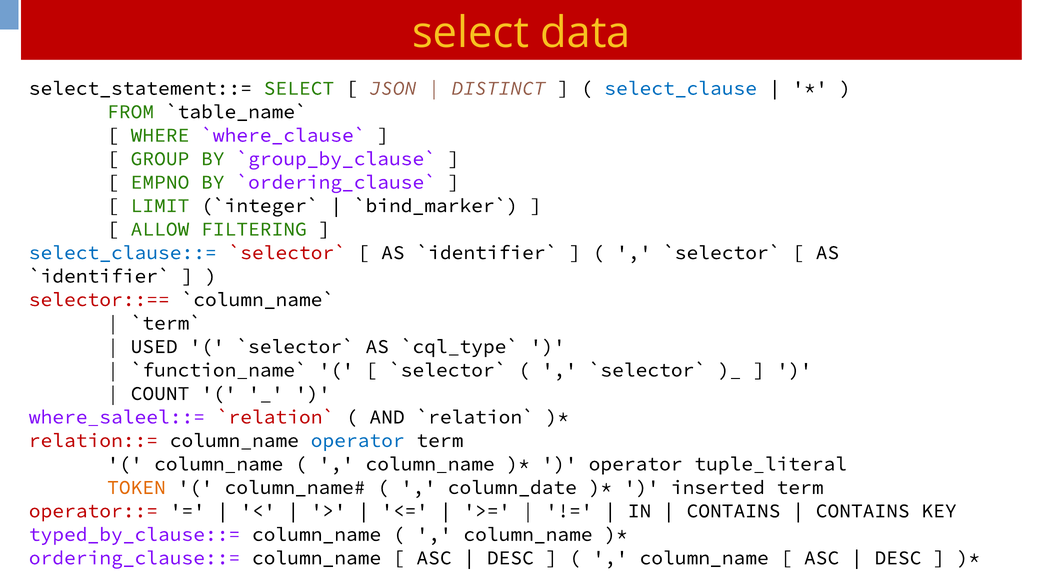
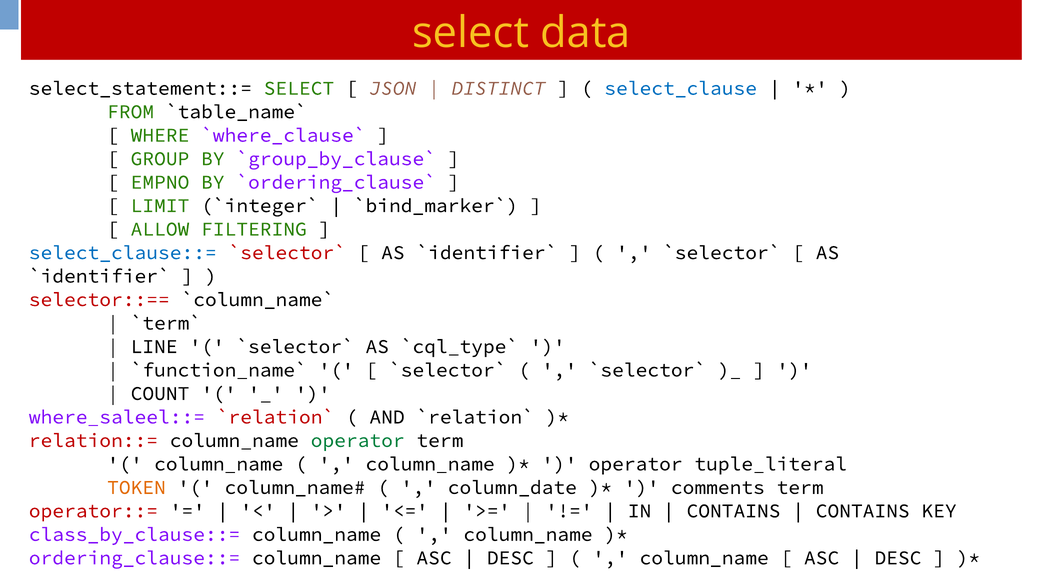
USED: USED -> LINE
operator at (358, 441) colour: blue -> green
inserted: inserted -> comments
typed_by_clause::=: typed_by_clause::= -> class_by_clause::=
